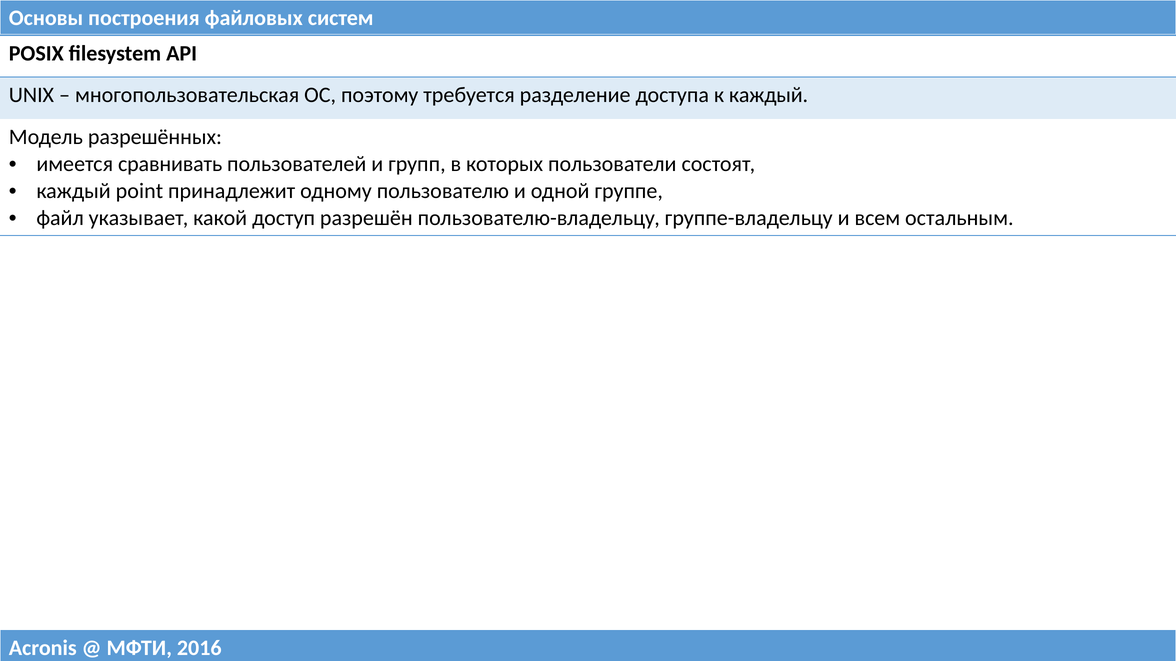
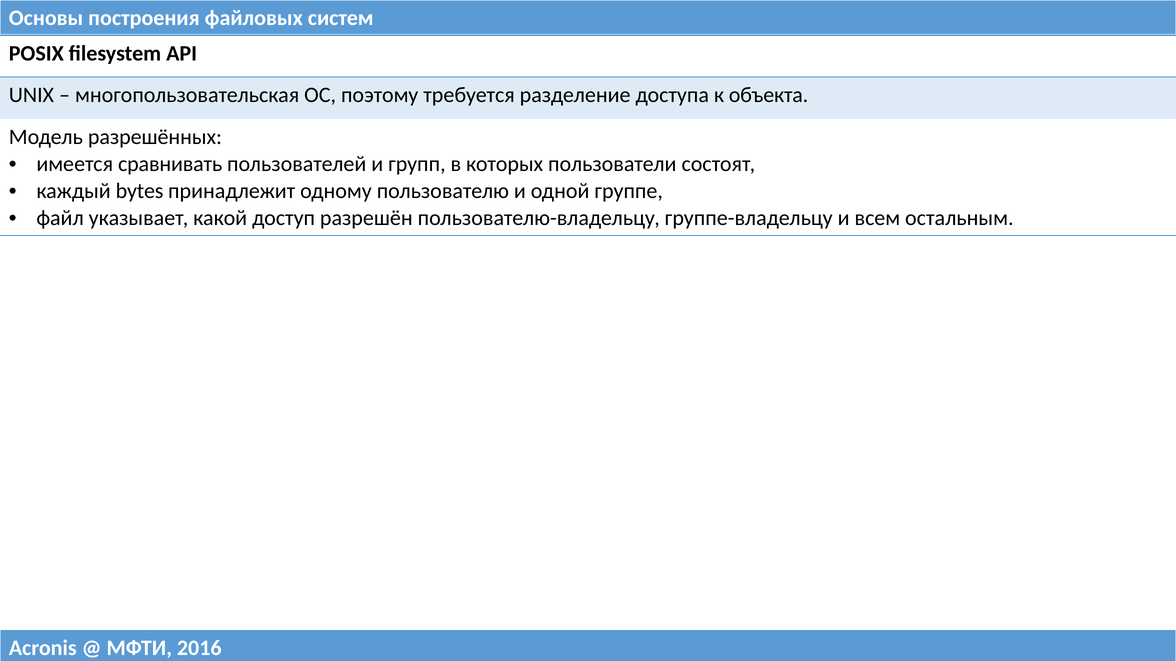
к каждый: каждый -> объекта
point: point -> bytes
